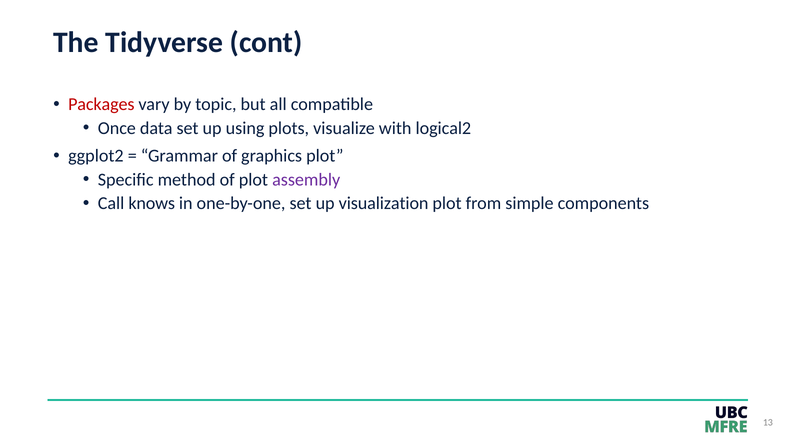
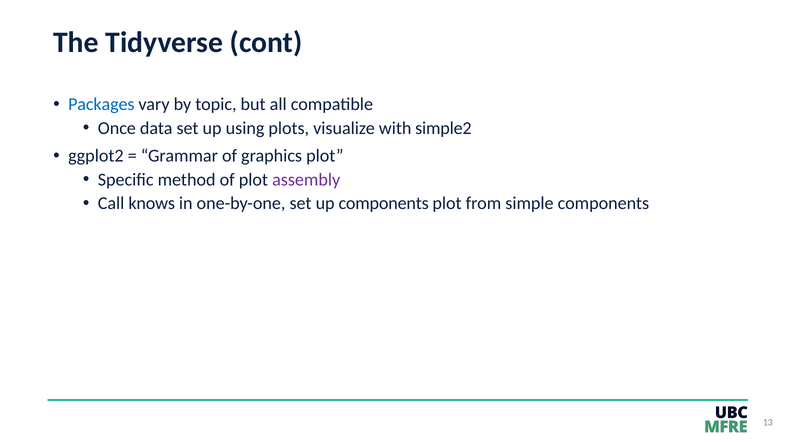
Packages colour: red -> blue
logical2: logical2 -> simple2
up visualization: visualization -> components
